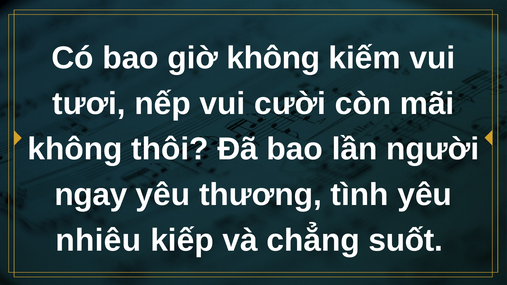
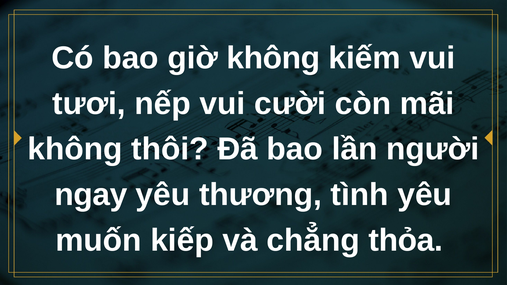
nhiêu: nhiêu -> muốn
suốt: suốt -> thỏa
